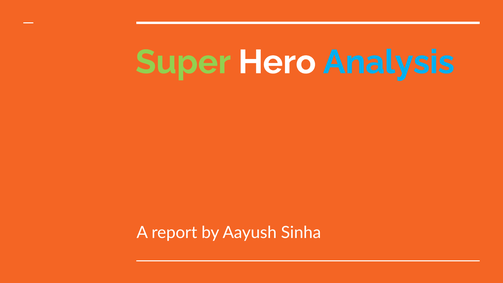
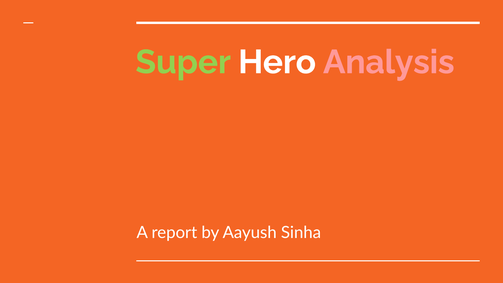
Analysis colour: light blue -> pink
